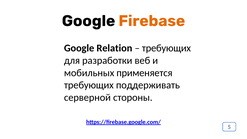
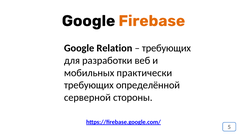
применяется: применяется -> практически
поддерживать: поддерживать -> определённой
